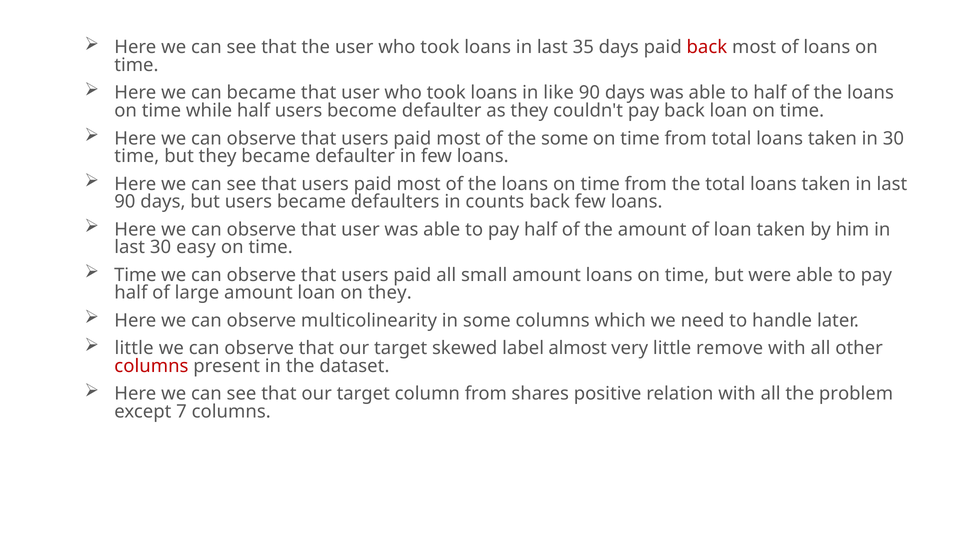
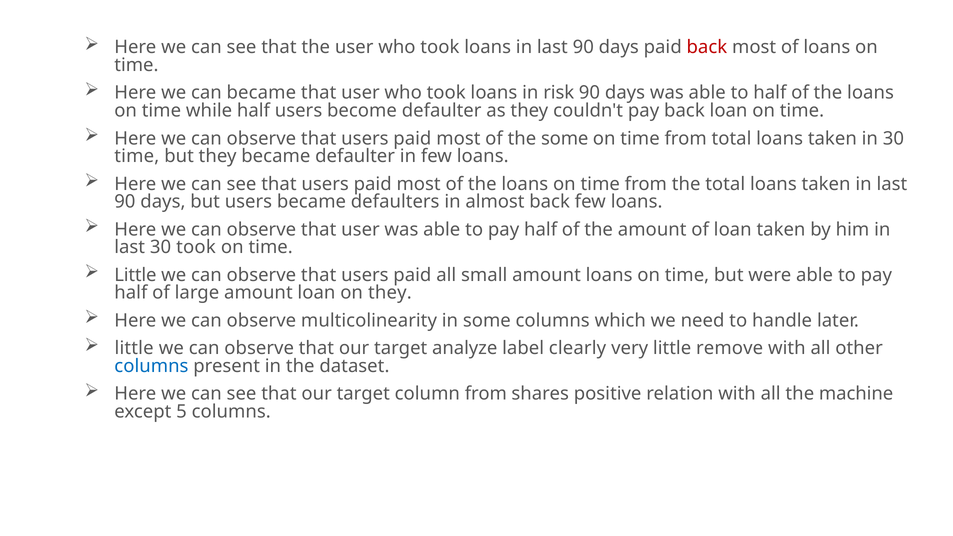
loans in last 35: 35 -> 90
like: like -> risk
counts: counts -> almost
30 easy: easy -> took
Time at (135, 275): Time -> Little
skewed: skewed -> analyze
almost: almost -> clearly
columns at (151, 366) colour: red -> blue
problem: problem -> machine
7: 7 -> 5
